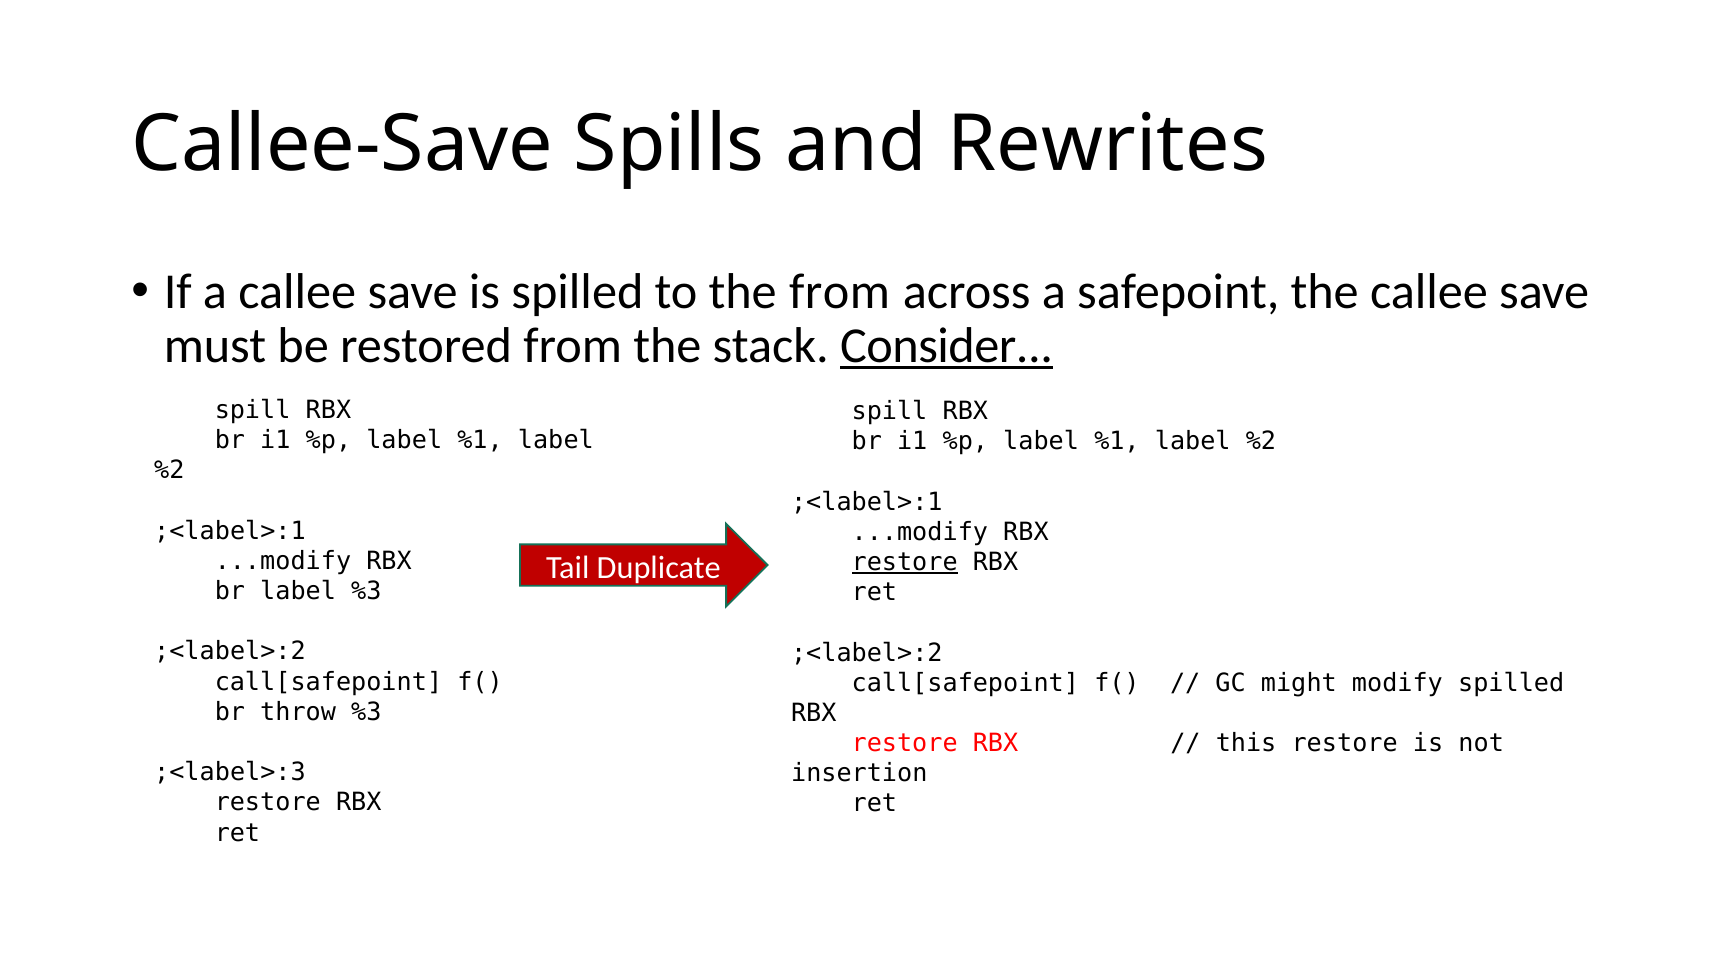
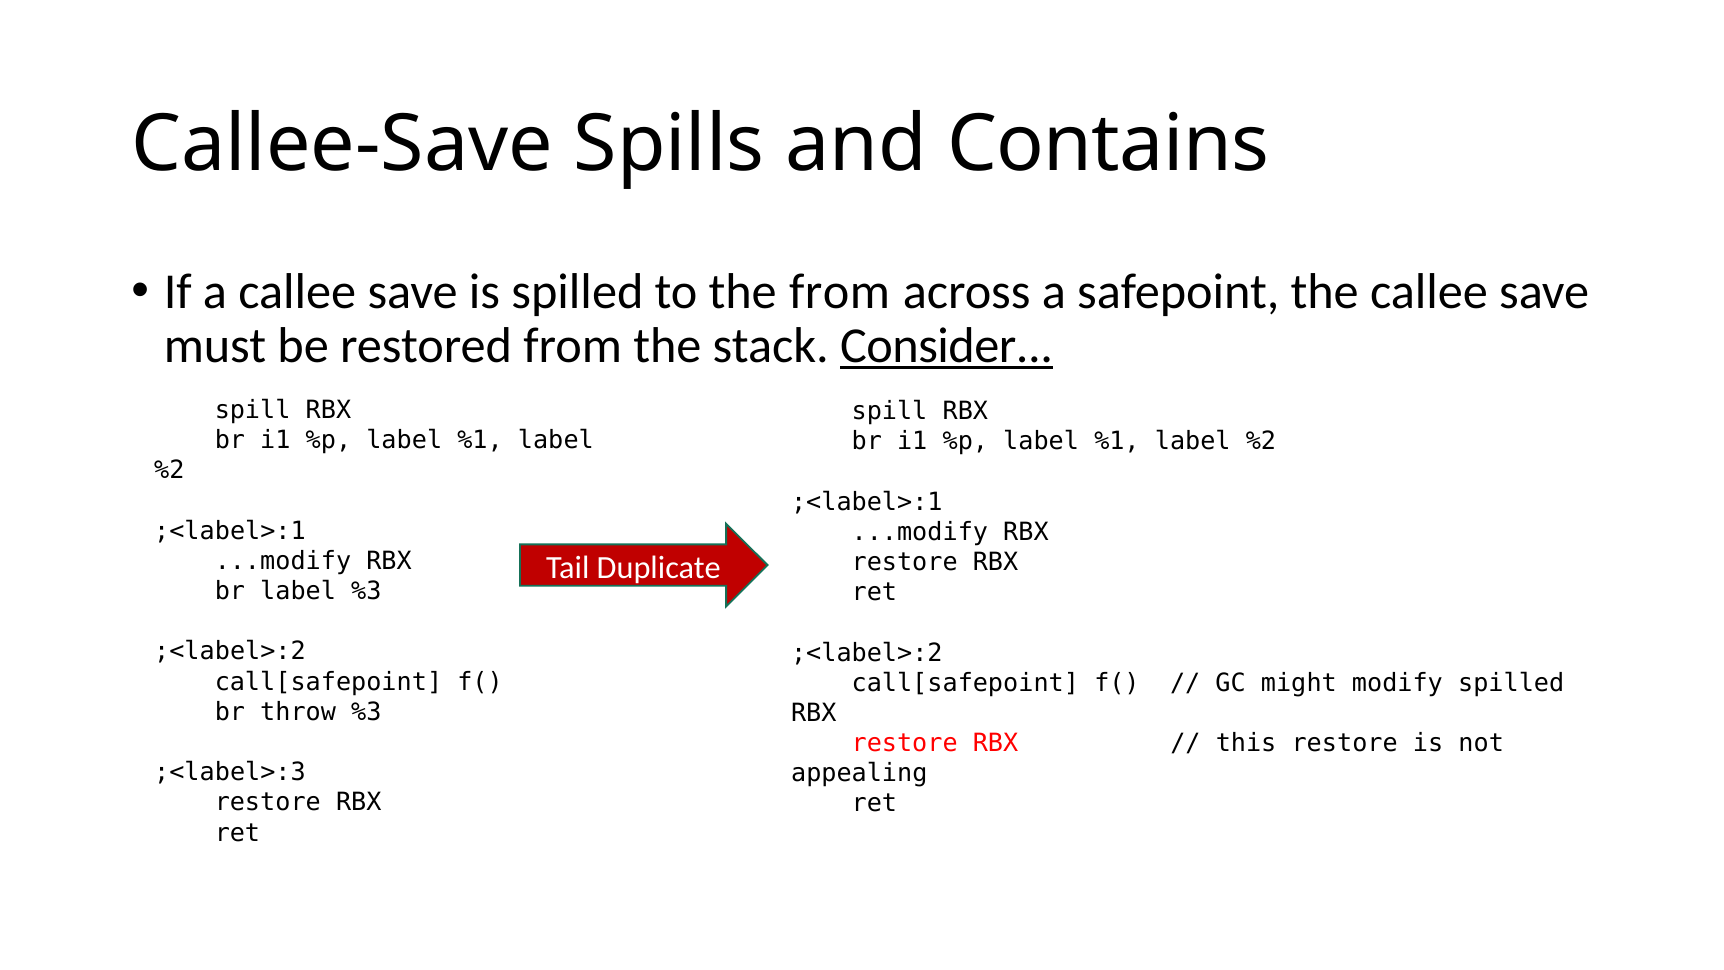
Rewrites: Rewrites -> Contains
restore at (905, 562) underline: present -> none
insertion: insertion -> appealing
